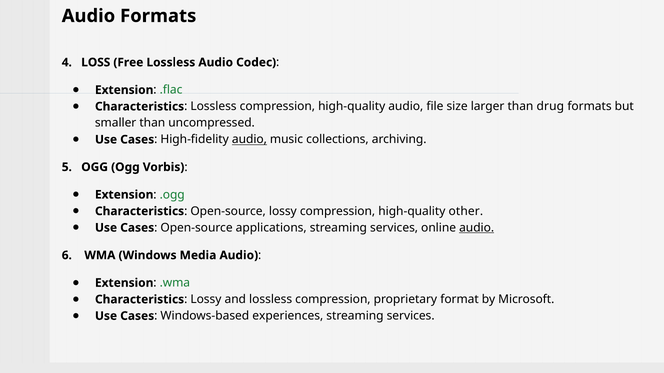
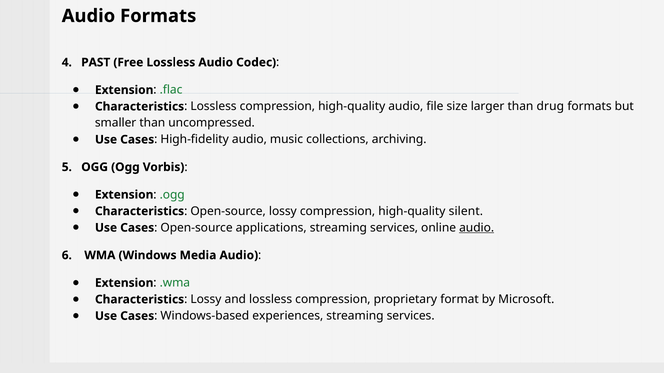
LOSS: LOSS -> PAST
audio at (249, 140) underline: present -> none
other: other -> silent
